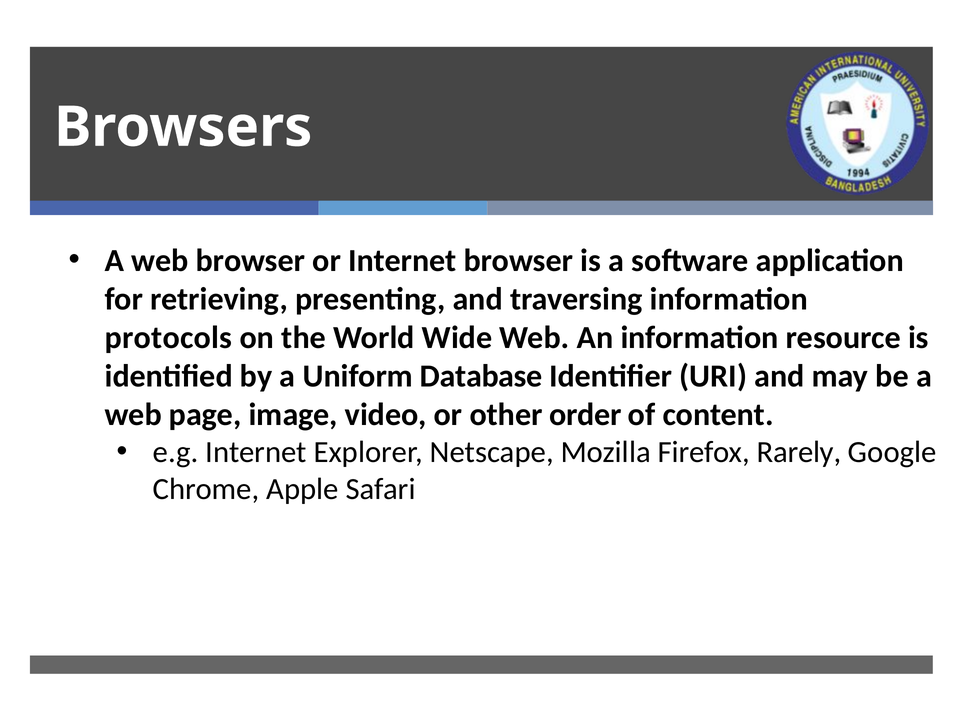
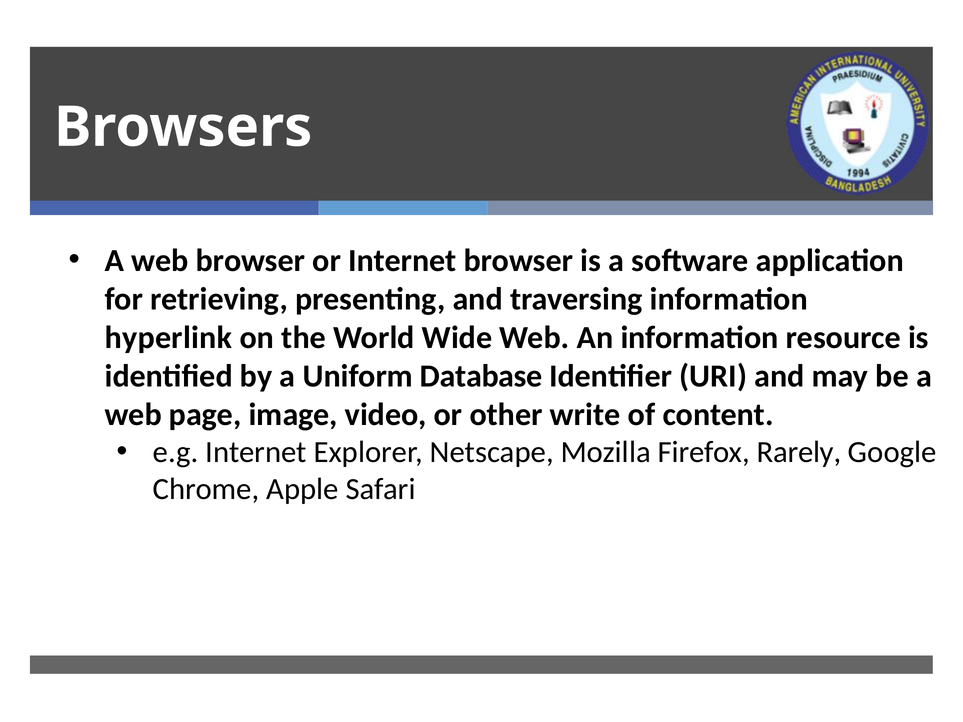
protocols: protocols -> hyperlink
order: order -> write
